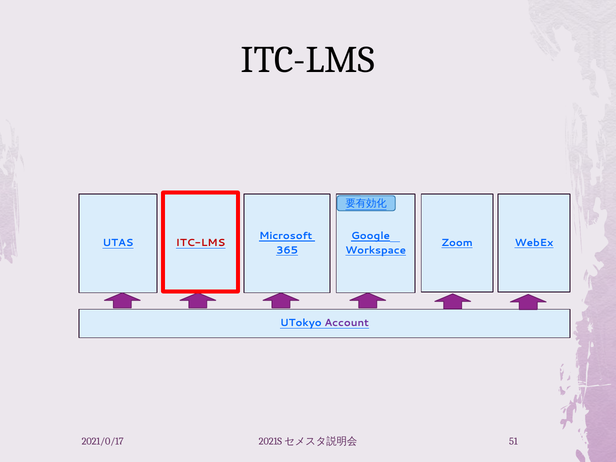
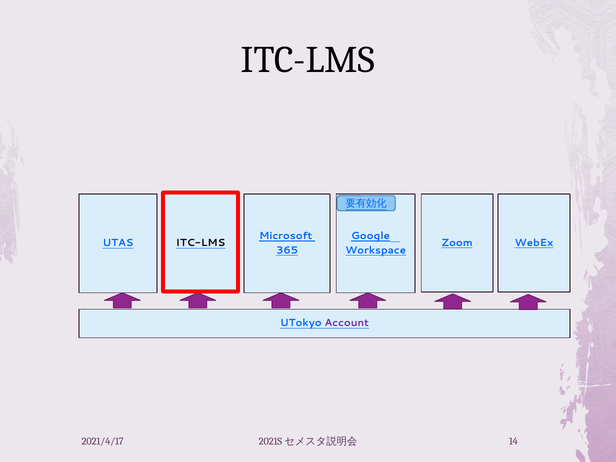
ITC-LMS at (201, 243) colour: red -> black
2021/0/17: 2021/0/17 -> 2021/4/17
51: 51 -> 14
